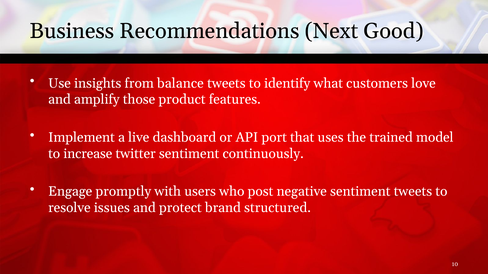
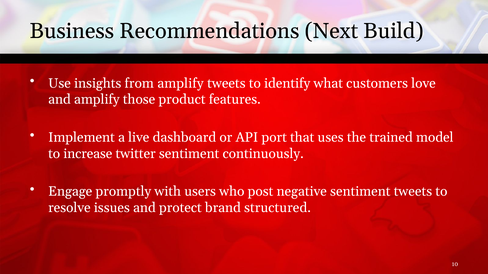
Good: Good -> Build
from balance: balance -> amplify
